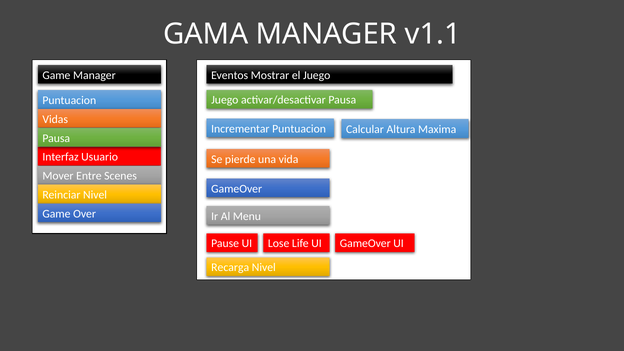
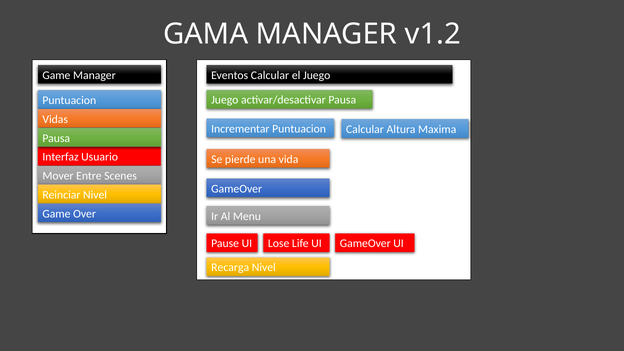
v1.1: v1.1 -> v1.2
Eventos Mostrar: Mostrar -> Calcular
